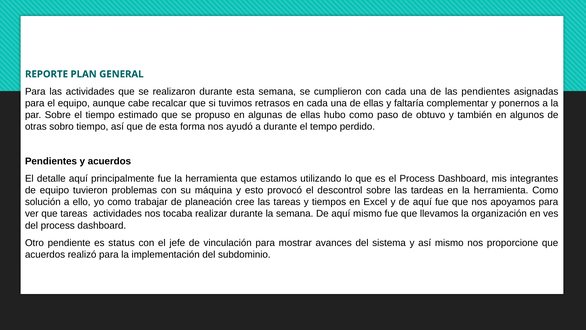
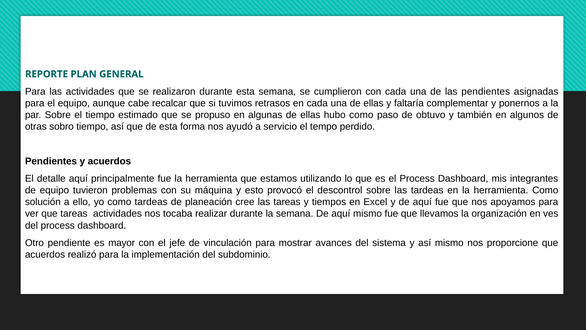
a durante: durante -> servicio
como trabajar: trabajar -> tardeas
status: status -> mayor
